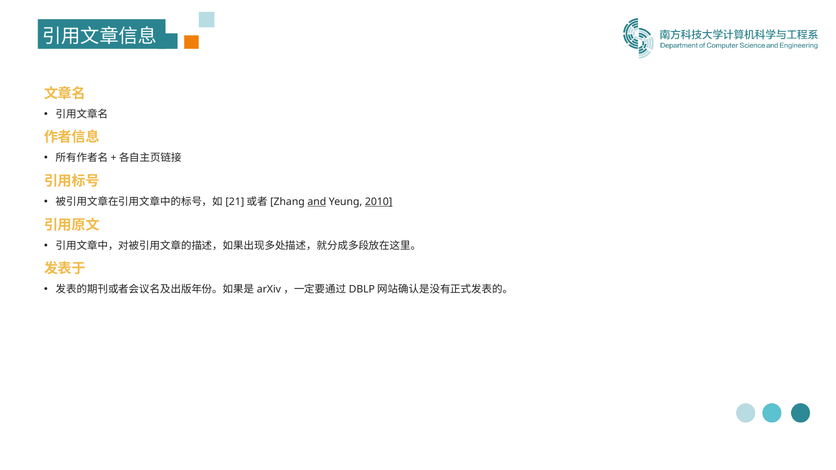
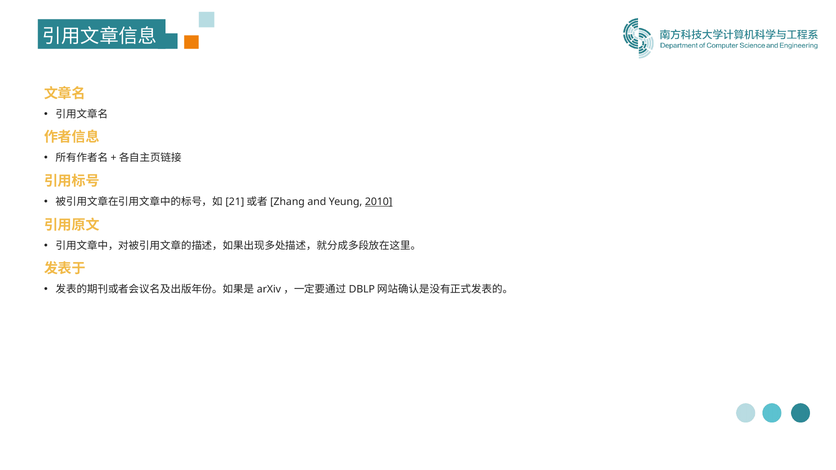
and underline: present -> none
